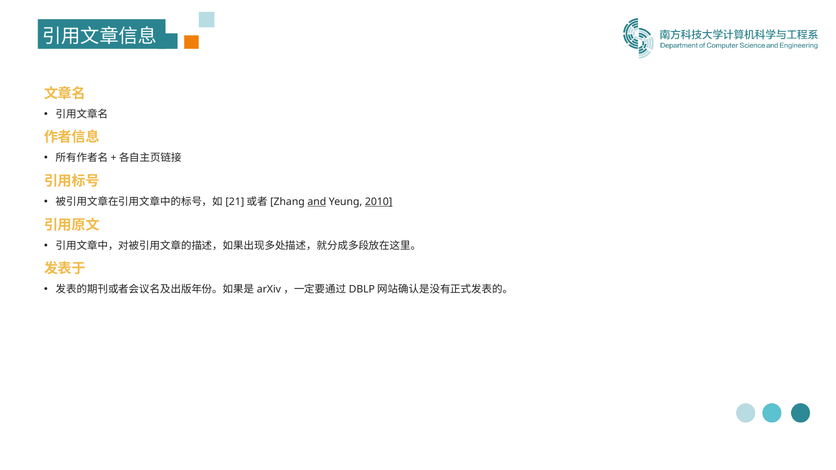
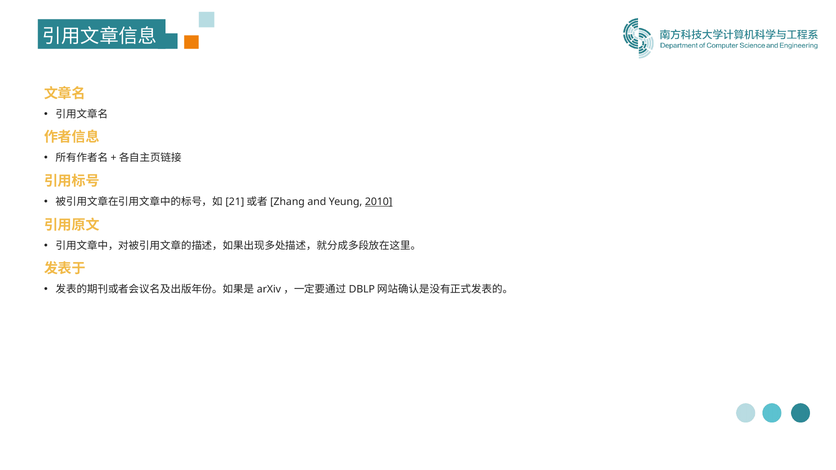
and underline: present -> none
